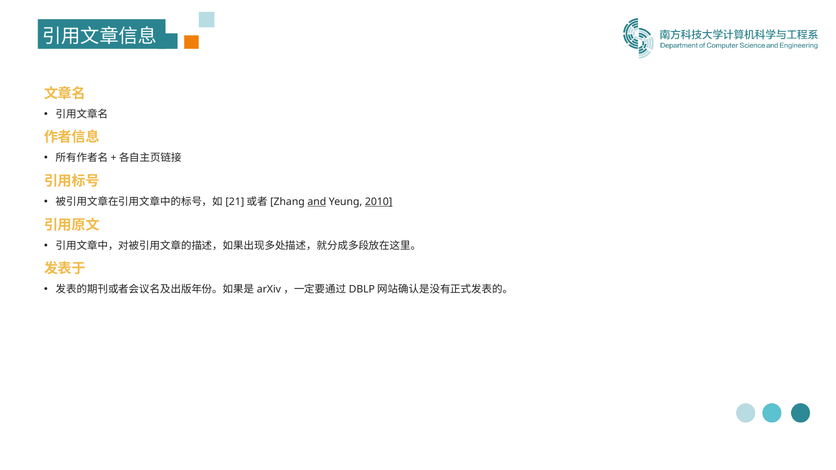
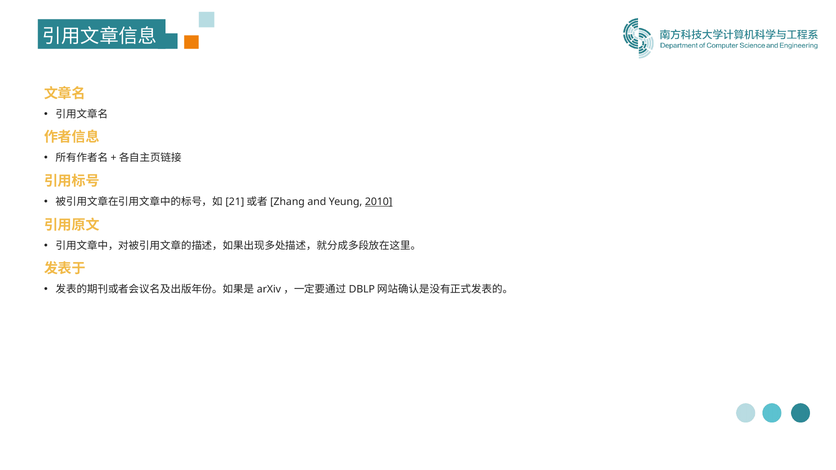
and underline: present -> none
